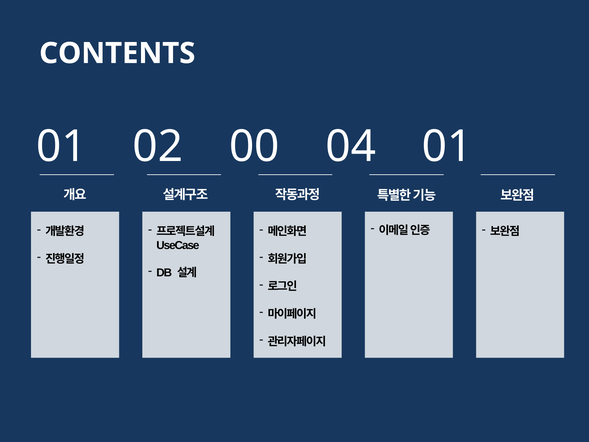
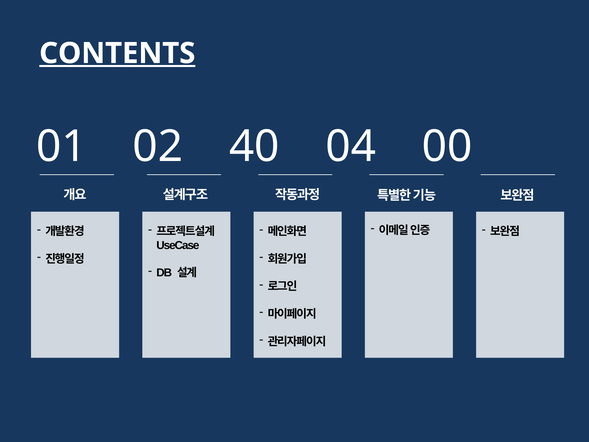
CONTENTS underline: none -> present
00: 00 -> 40
04 01: 01 -> 00
